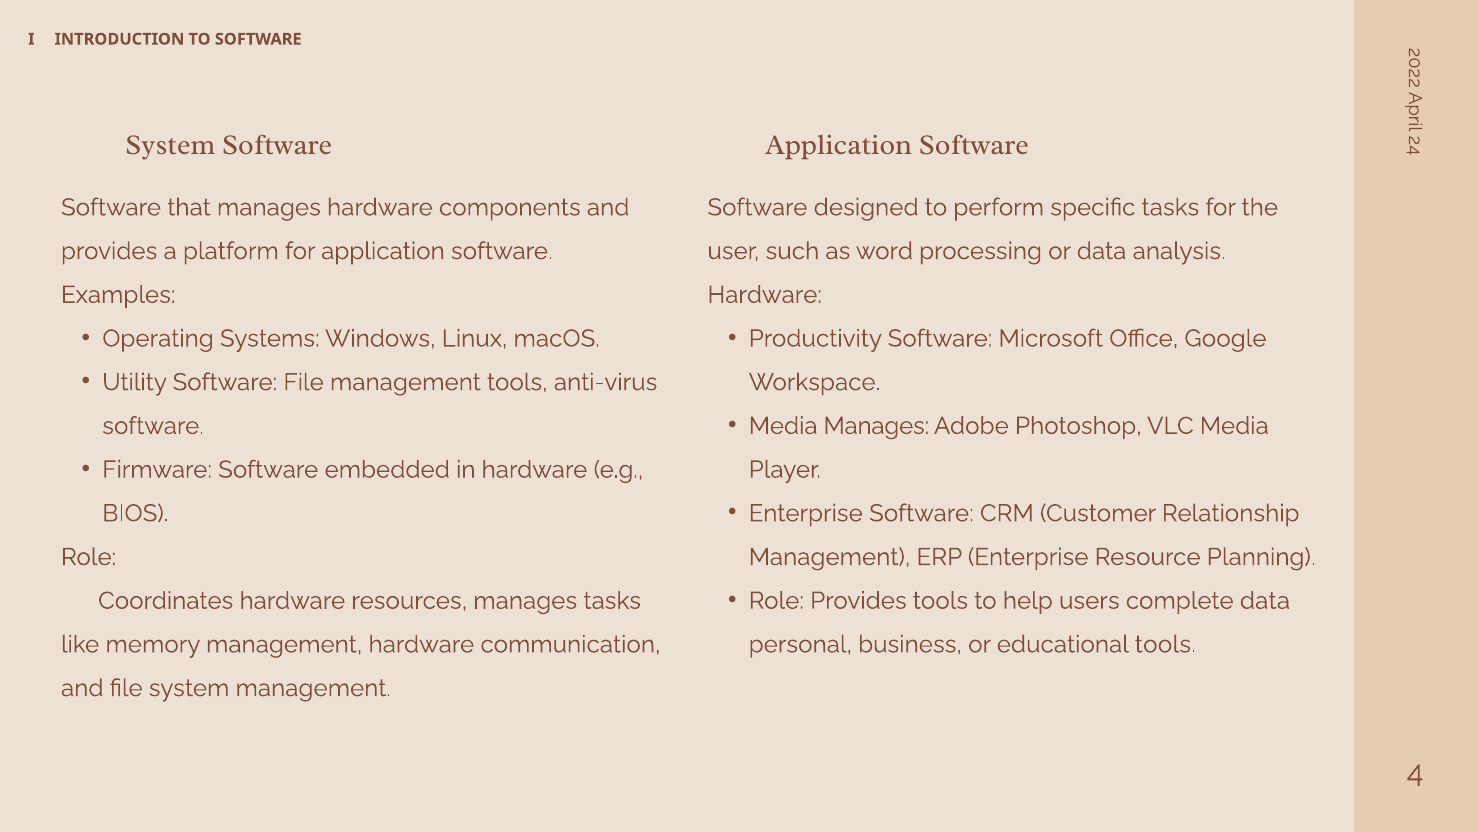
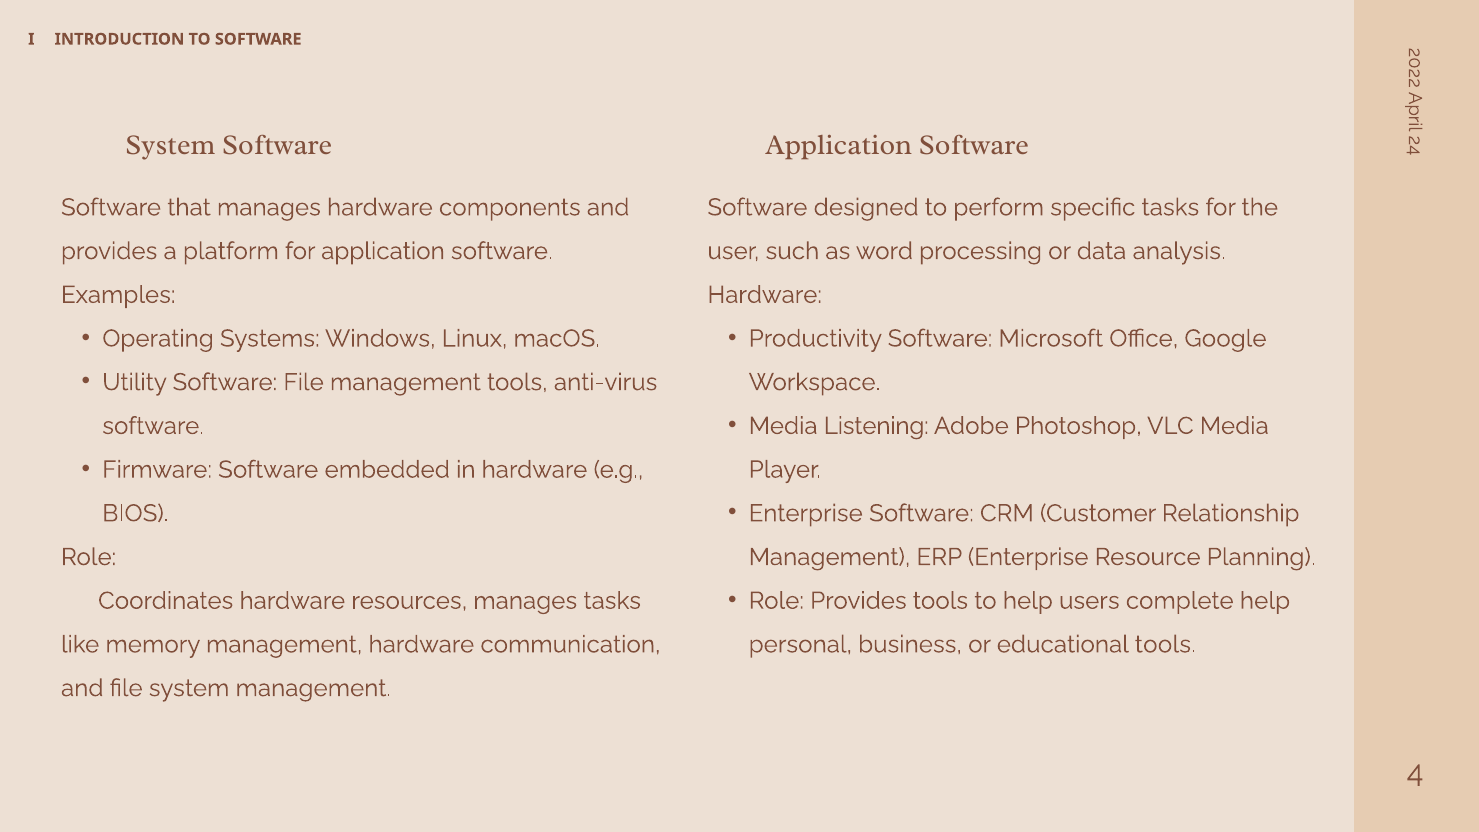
Media Manages: Manages -> Listening
complete data: data -> help
